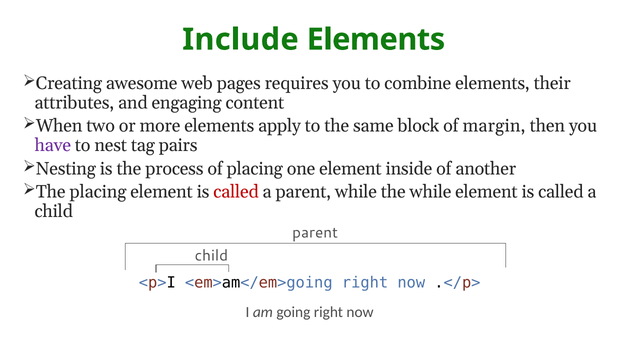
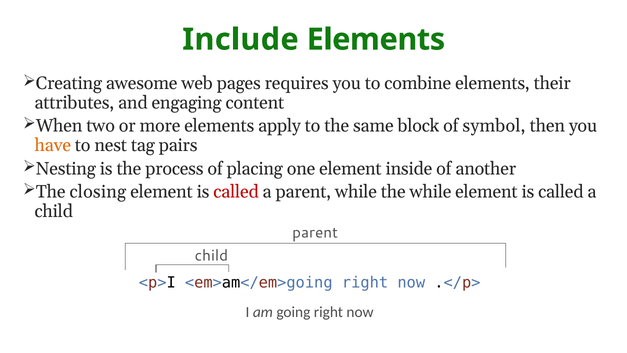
margin: margin -> symbol
have colour: purple -> orange
The placing: placing -> closing
